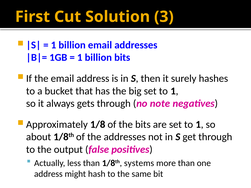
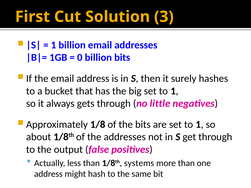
1 at (80, 58): 1 -> 0
note: note -> little
